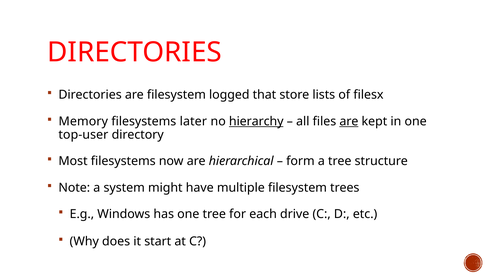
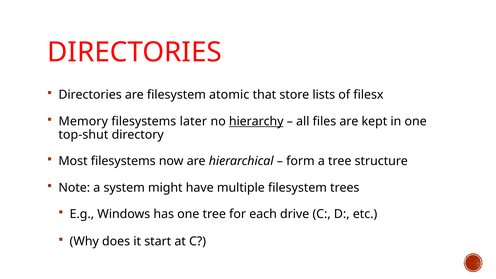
logged: logged -> atomic
are at (349, 121) underline: present -> none
top-user: top-user -> top-shut
